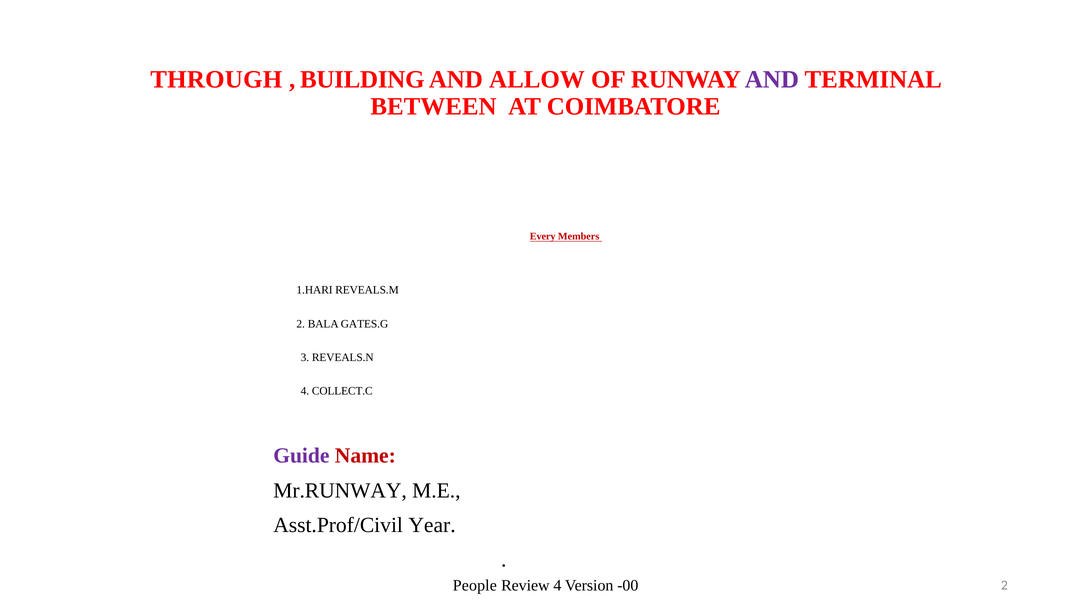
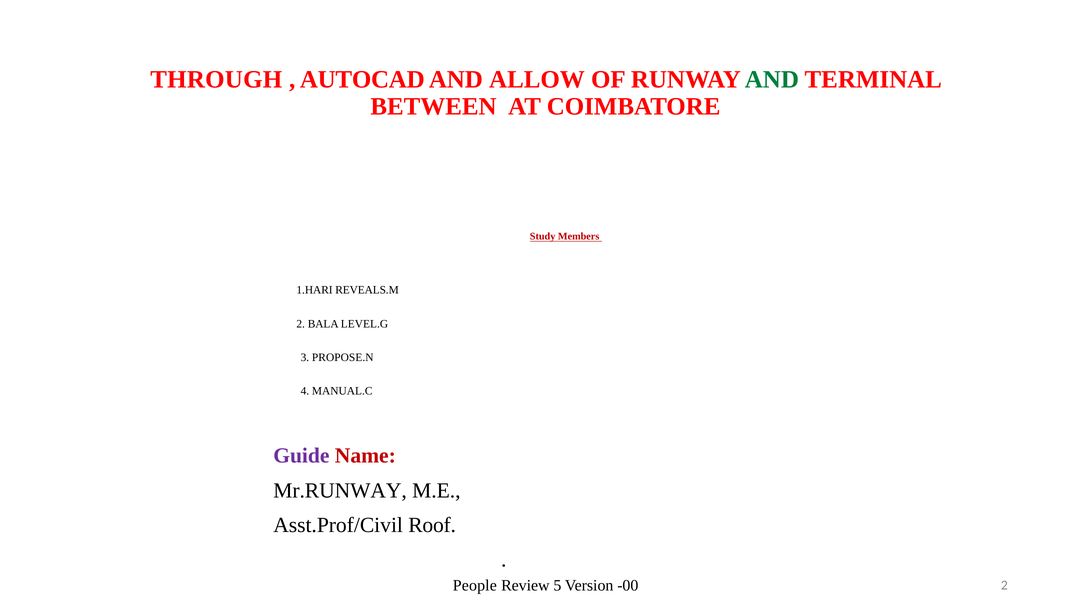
BUILDING: BUILDING -> AUTOCAD
AND at (772, 80) colour: purple -> green
Every: Every -> Study
GATES.G: GATES.G -> LEVEL.G
REVEALS.N: REVEALS.N -> PROPOSE.N
COLLECT.C: COLLECT.C -> MANUAL.C
Year: Year -> Roof
Review 4: 4 -> 5
